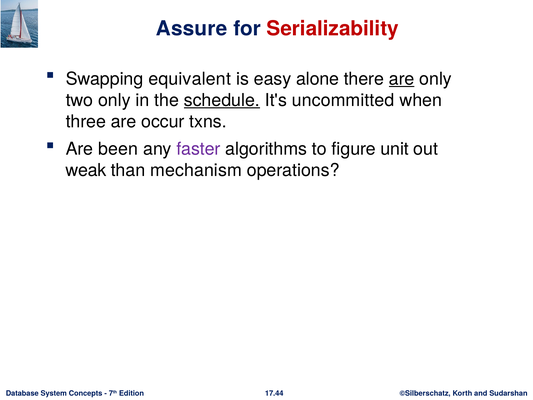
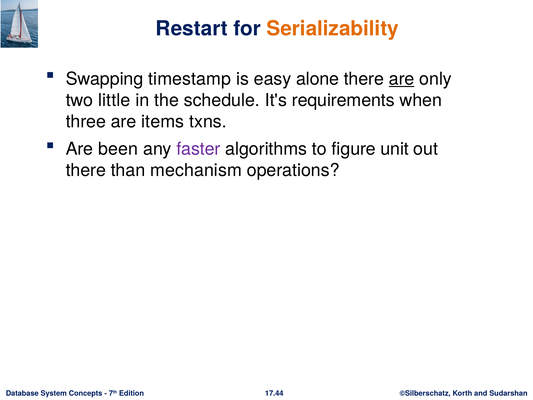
Assure: Assure -> Restart
Serializability colour: red -> orange
equivalent: equivalent -> timestamp
two only: only -> little
schedule underline: present -> none
uncommitted: uncommitted -> requirements
occur: occur -> items
weak at (86, 170): weak -> there
